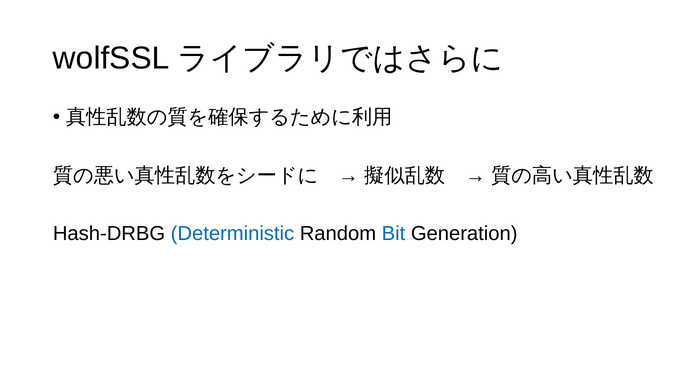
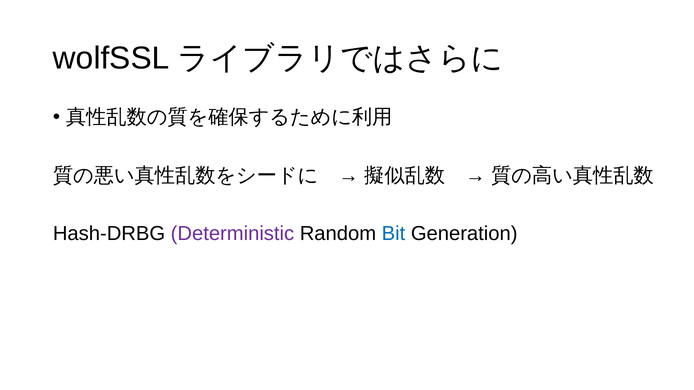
Deterministic colour: blue -> purple
